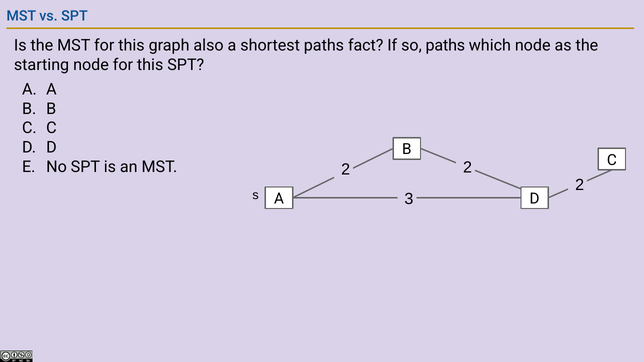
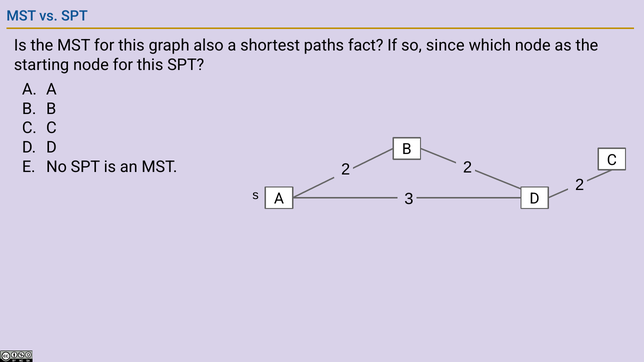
so paths: paths -> since
